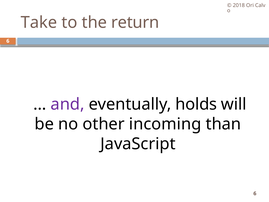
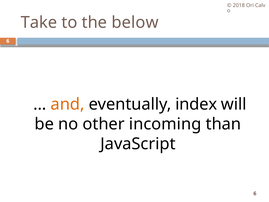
return: return -> below
and colour: purple -> orange
holds: holds -> index
